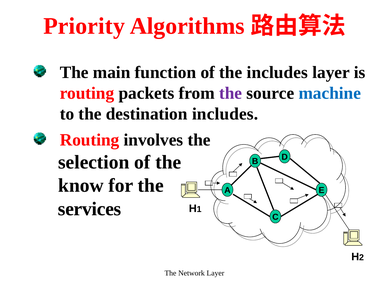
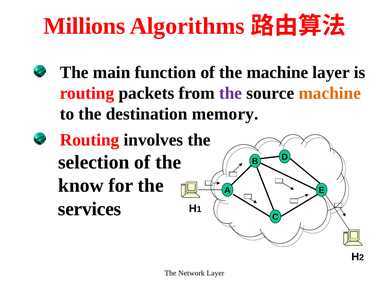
Priority: Priority -> Millions
the includes: includes -> machine
machine at (330, 93) colour: blue -> orange
destination includes: includes -> memory
